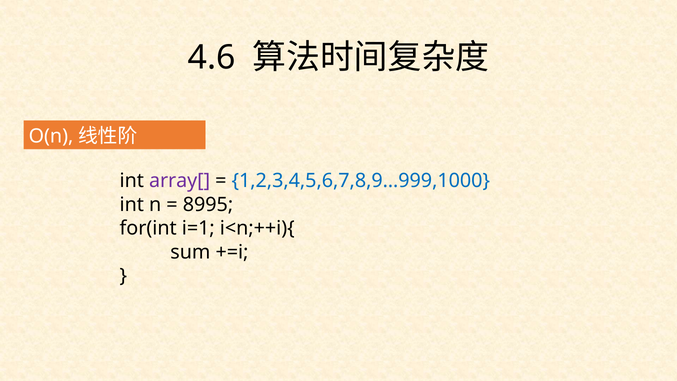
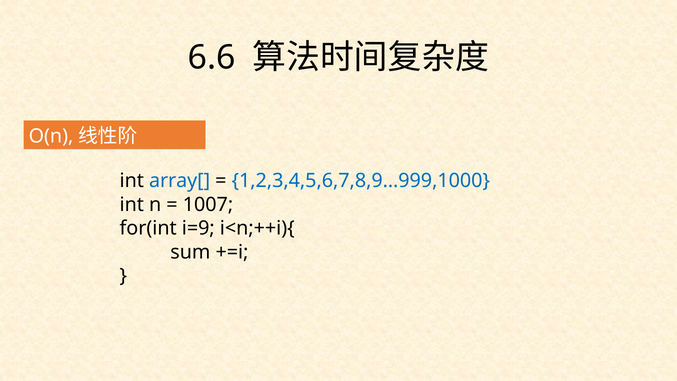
4.6: 4.6 -> 6.6
array[ colour: purple -> blue
8995: 8995 -> 1007
i=1: i=1 -> i=9
